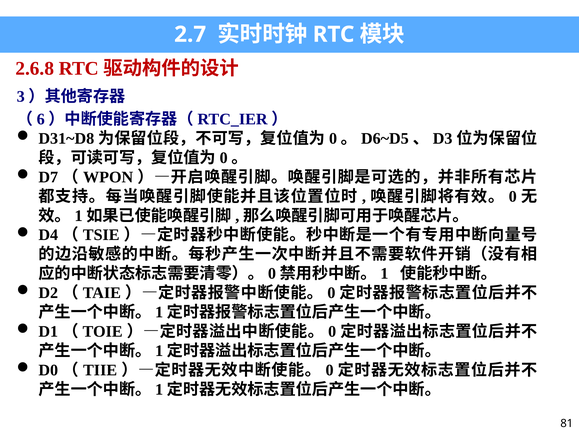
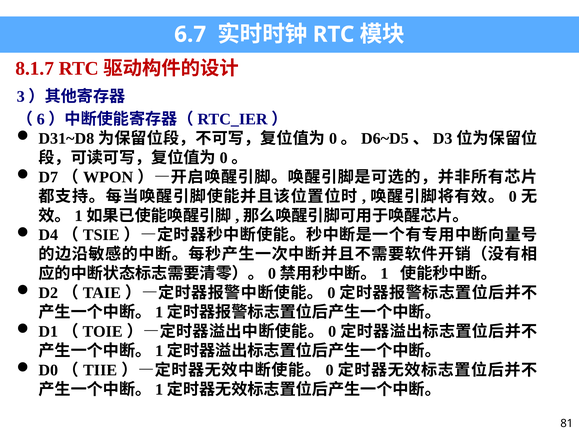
2.7: 2.7 -> 6.7
2.6.8: 2.6.8 -> 8.1.7
